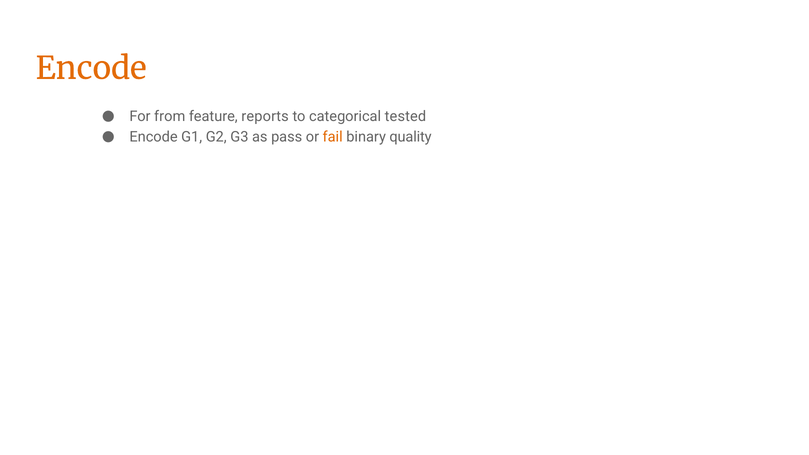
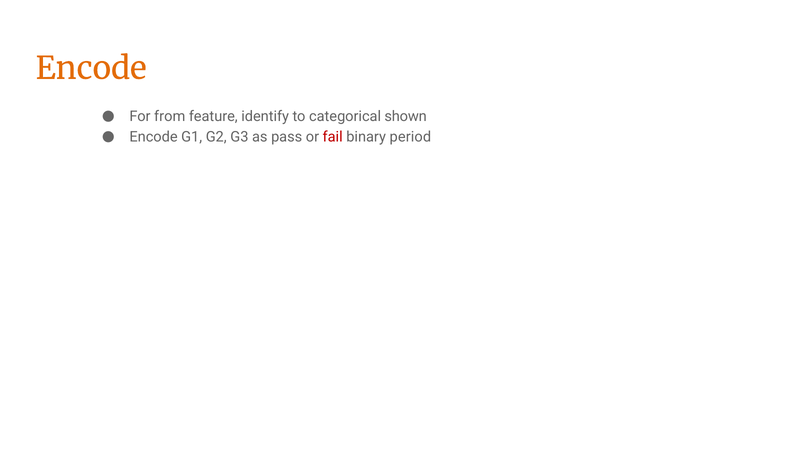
reports: reports -> identify
tested: tested -> shown
fail colour: orange -> red
quality: quality -> period
